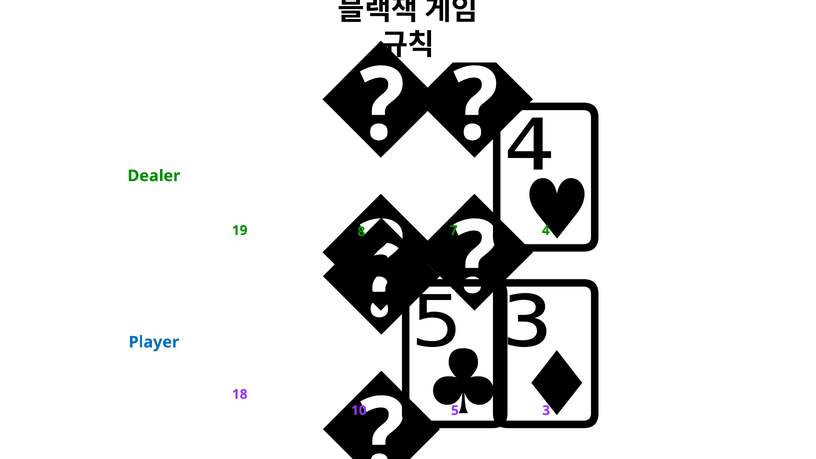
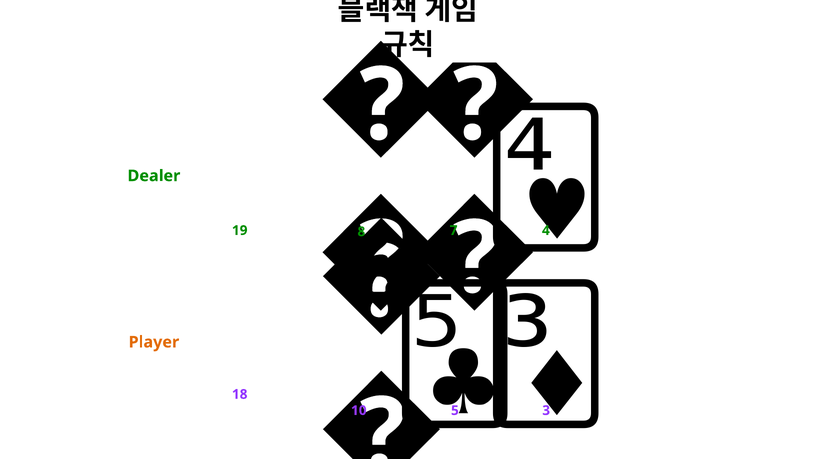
Player colour: blue -> orange
